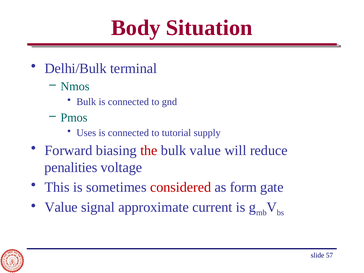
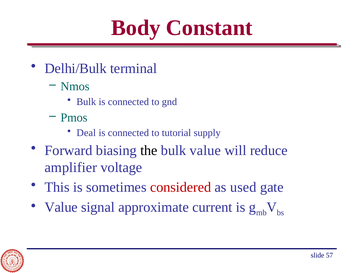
Situation: Situation -> Constant
Uses: Uses -> Deal
the colour: red -> black
penalities: penalities -> amplifier
form: form -> used
